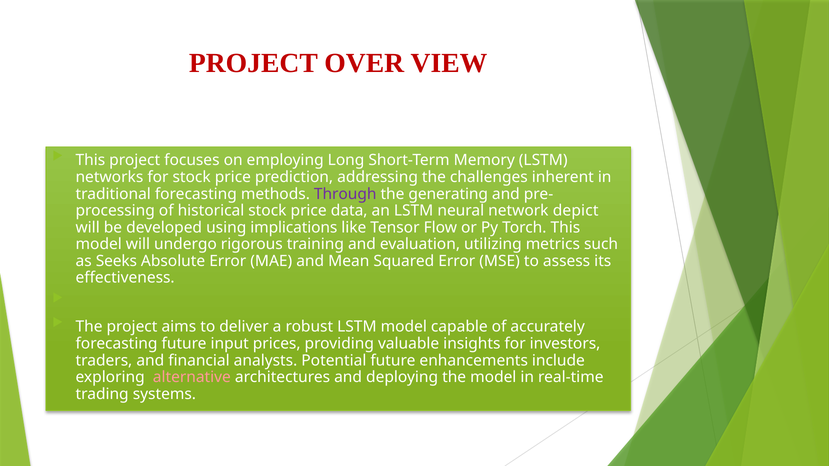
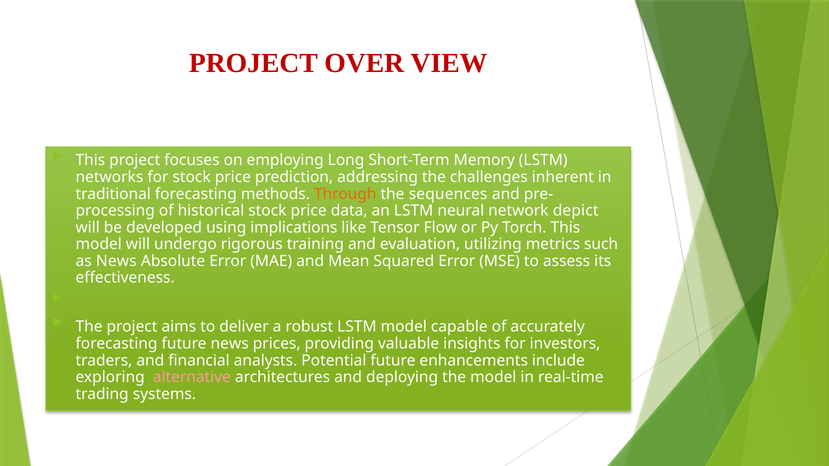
Through colour: purple -> orange
generating: generating -> sequences
as Seeks: Seeks -> News
future input: input -> news
